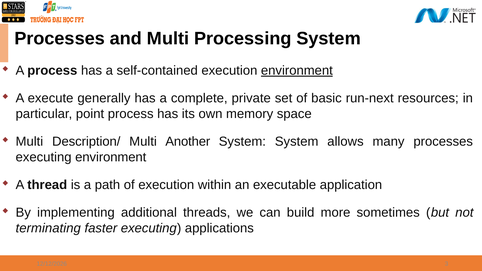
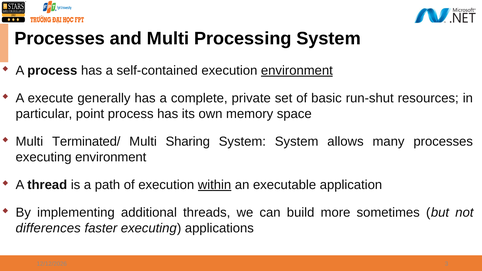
run-next: run-next -> run-shut
Description/: Description/ -> Terminated/
Another: Another -> Sharing
within underline: none -> present
terminating: terminating -> differences
